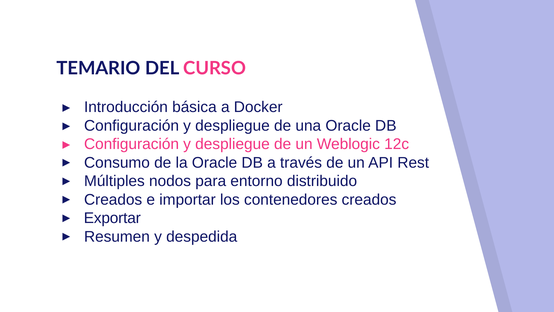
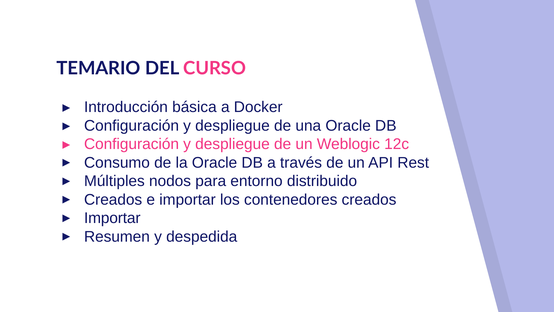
Exportar at (112, 218): Exportar -> Importar
